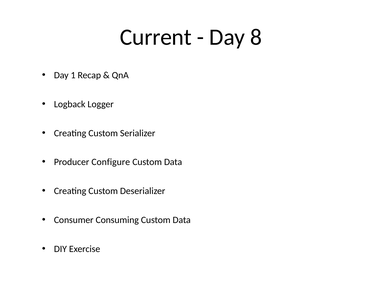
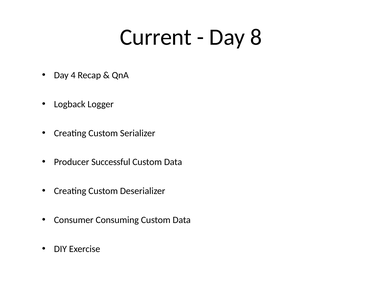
1: 1 -> 4
Configure: Configure -> Successful
